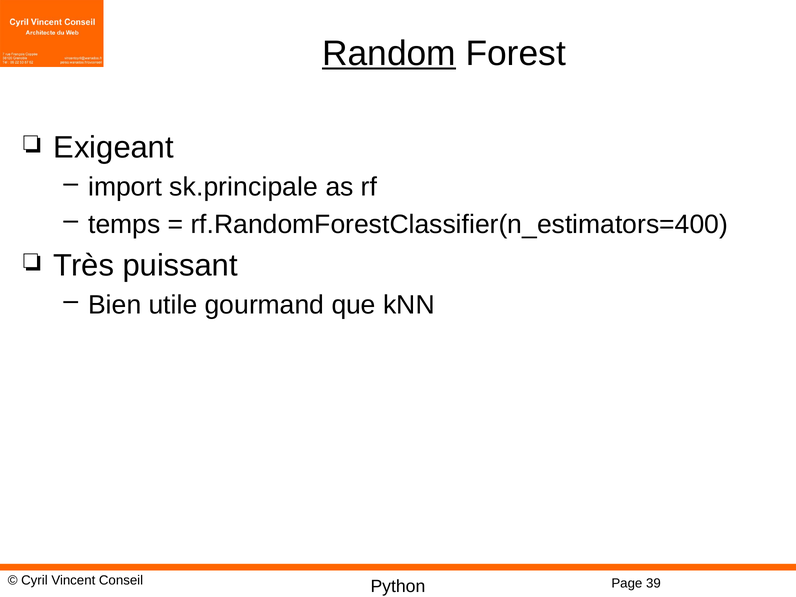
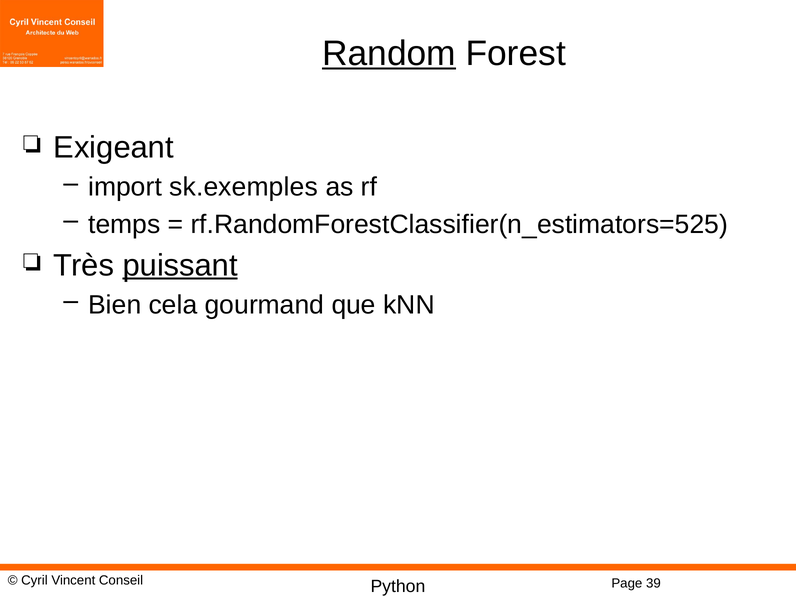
sk.principale: sk.principale -> sk.exemples
rf.RandomForestClassifier(n_estimators=400: rf.RandomForestClassifier(n_estimators=400 -> rf.RandomForestClassifier(n_estimators=525
puissant underline: none -> present
utile: utile -> cela
